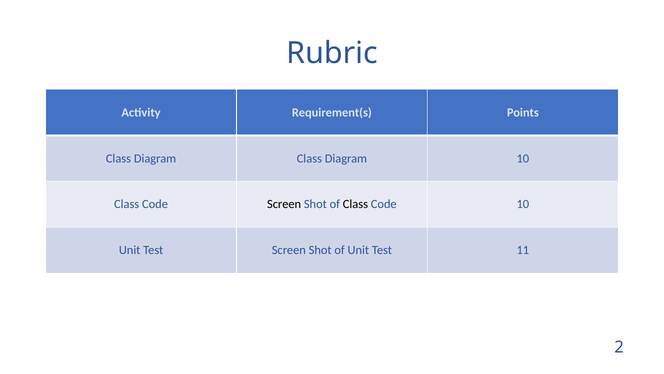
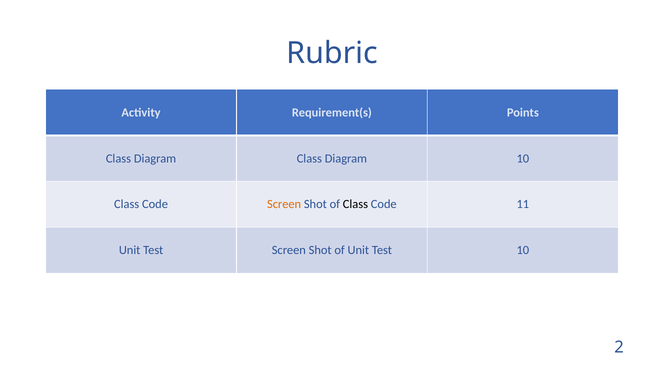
Screen at (284, 204) colour: black -> orange
Code 10: 10 -> 11
Test 11: 11 -> 10
